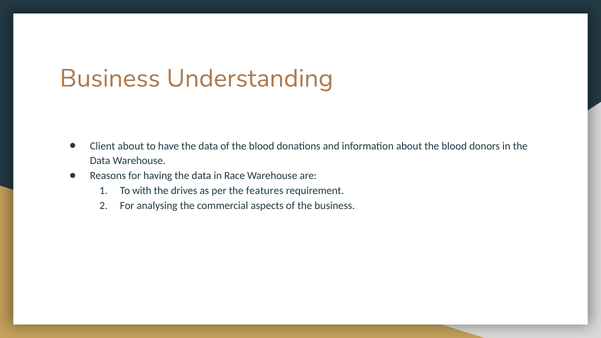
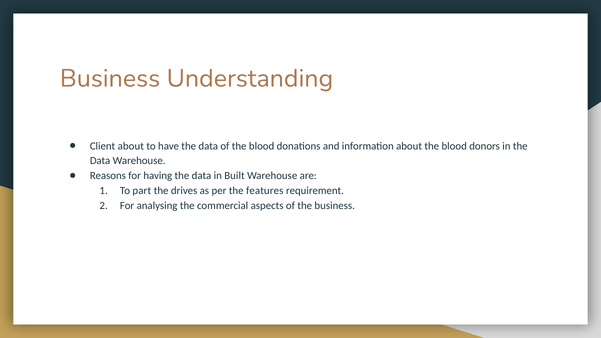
Race: Race -> Built
with: with -> part
